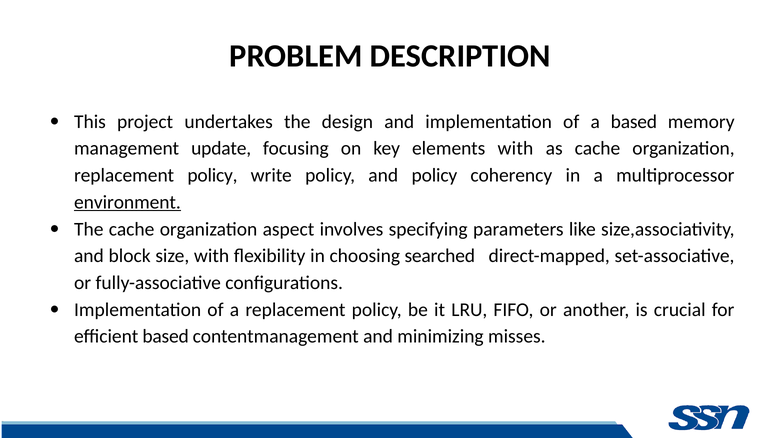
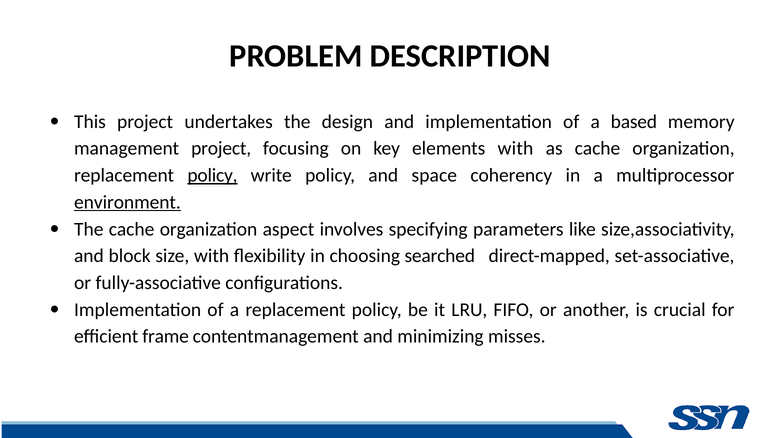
management update: update -> project
policy at (213, 176) underline: none -> present
and policy: policy -> space
efficient based: based -> frame
